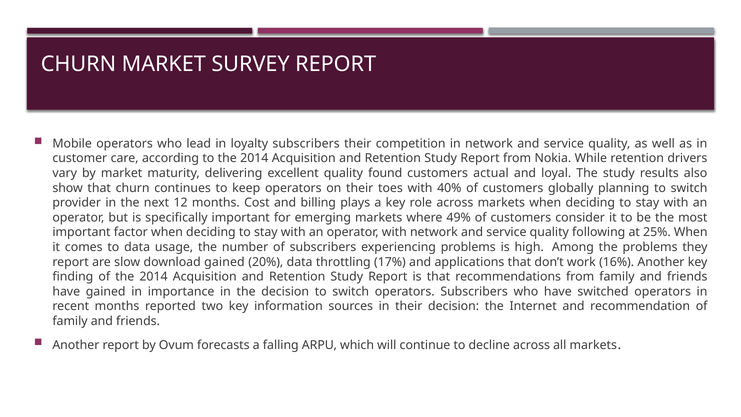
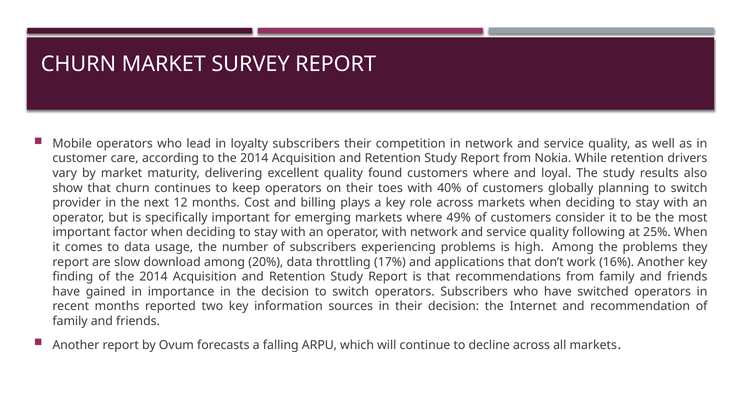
customers actual: actual -> where
download gained: gained -> among
